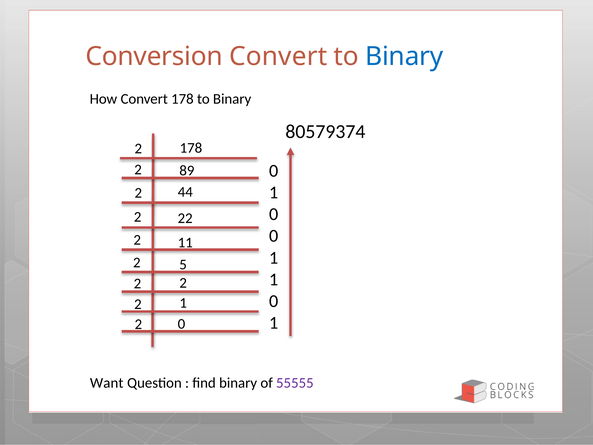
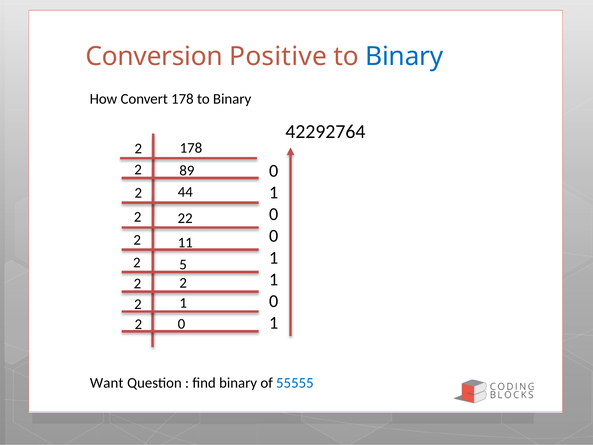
Conversion Convert: Convert -> Positive
80579374: 80579374 -> 42292764
55555 colour: purple -> blue
